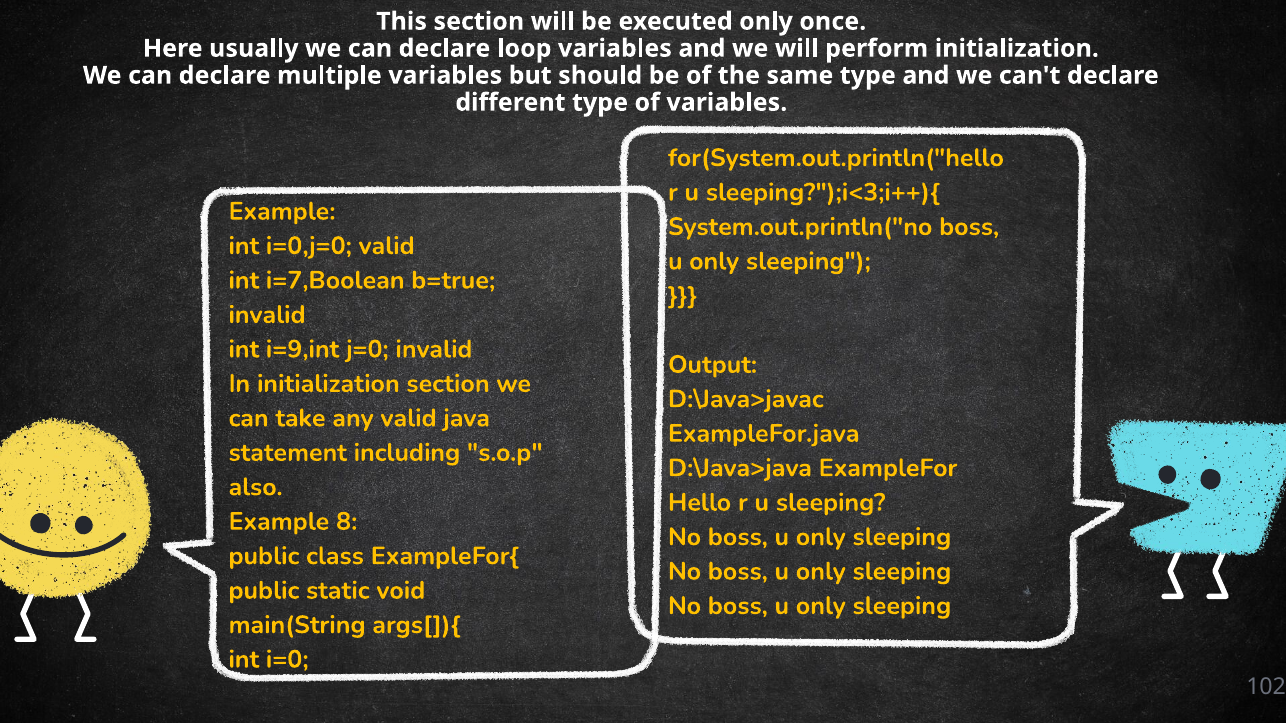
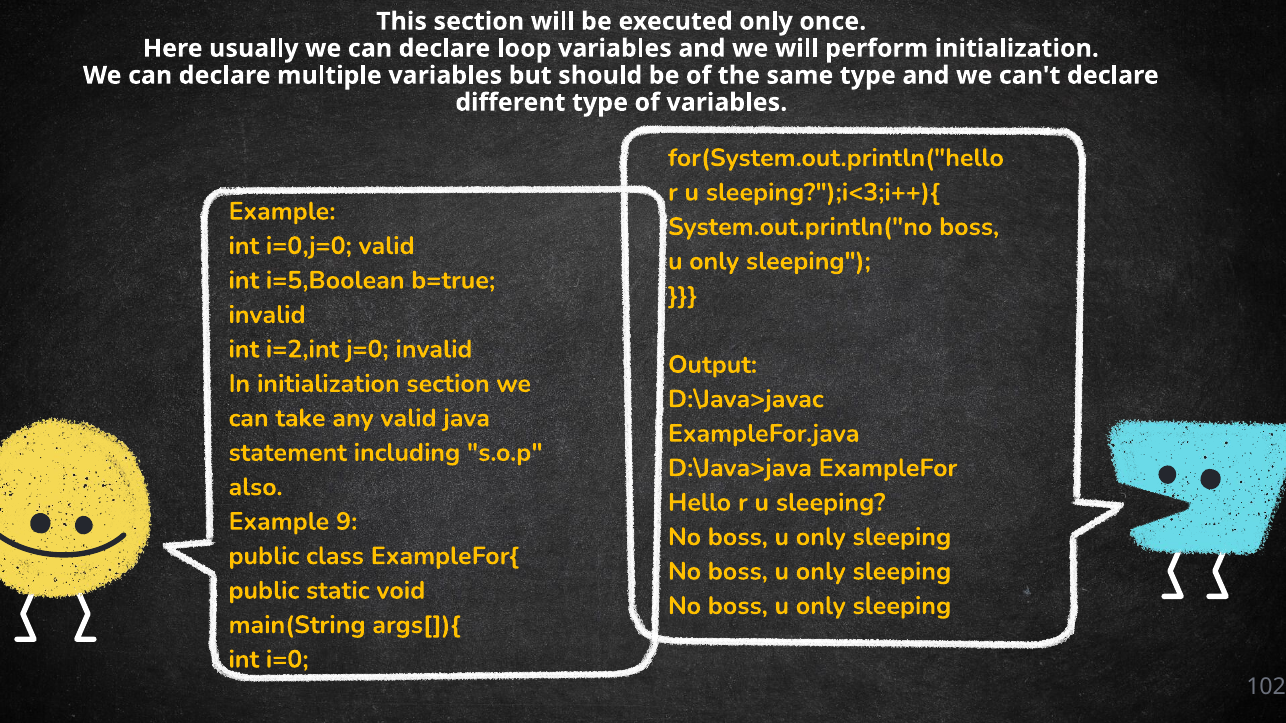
i=7,Boolean: i=7,Boolean -> i=5,Boolean
i=9,int: i=9,int -> i=2,int
8: 8 -> 9
